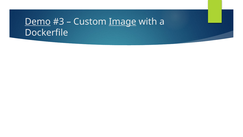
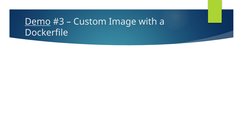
Image underline: present -> none
